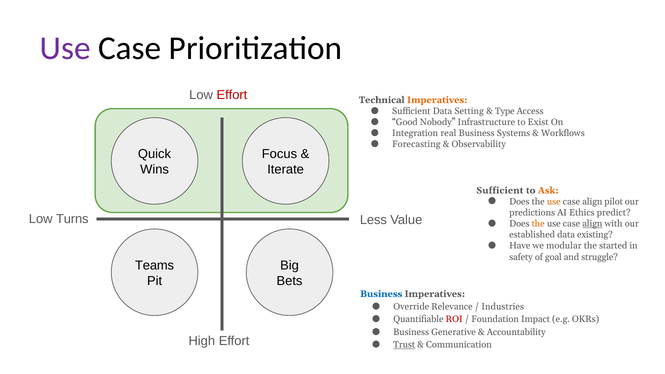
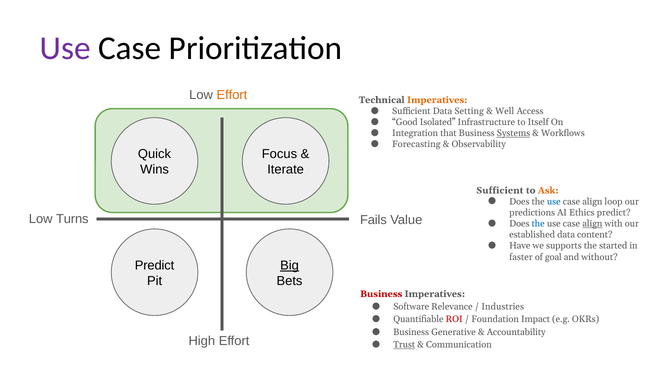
Effort at (232, 95) colour: red -> orange
Type: Type -> Well
Nobody: Nobody -> Isolated
Exist: Exist -> Itself
real: real -> that
Systems underline: none -> present
use at (554, 202) colour: orange -> blue
pilot: pilot -> loop
Less: Less -> Fails
the at (538, 224) colour: orange -> blue
existing: existing -> content
modular: modular -> supports
safety: safety -> faster
struggle: struggle -> without
Teams at (155, 265): Teams -> Predict
Big underline: none -> present
Business at (381, 294) colour: blue -> red
Override: Override -> Software
